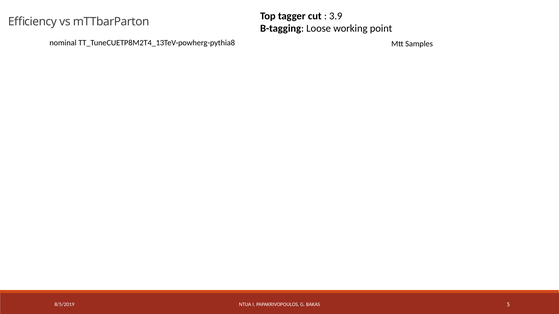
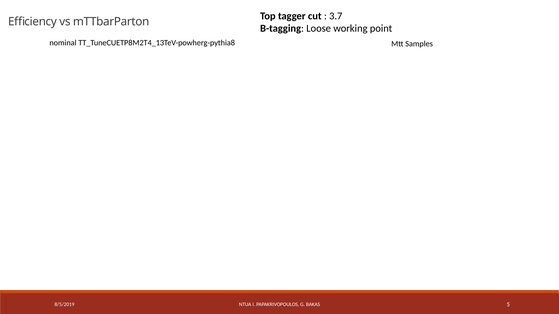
3.9: 3.9 -> 3.7
